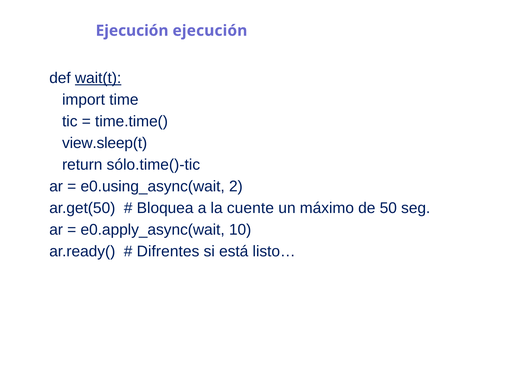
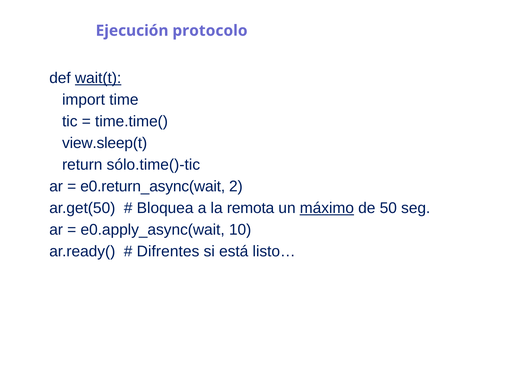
Ejecución ejecución: ejecución -> protocolo
e0.using_async(wait: e0.using_async(wait -> e0.return_async(wait
cuente: cuente -> remota
máximo underline: none -> present
